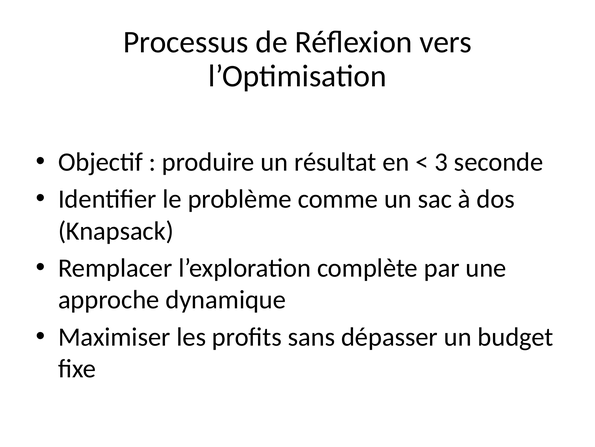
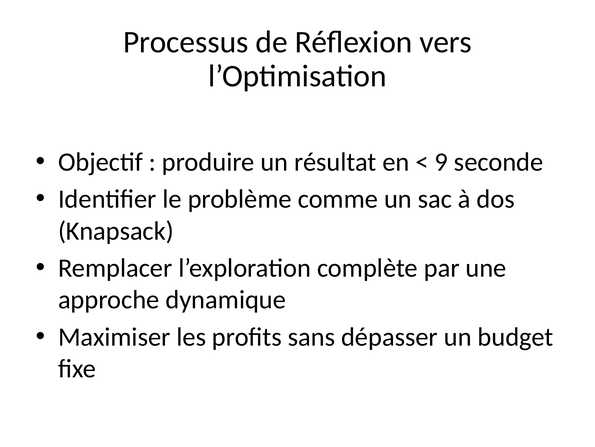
3: 3 -> 9
